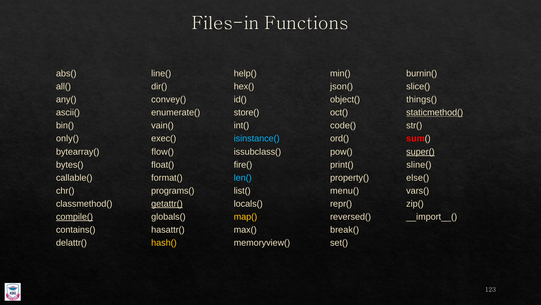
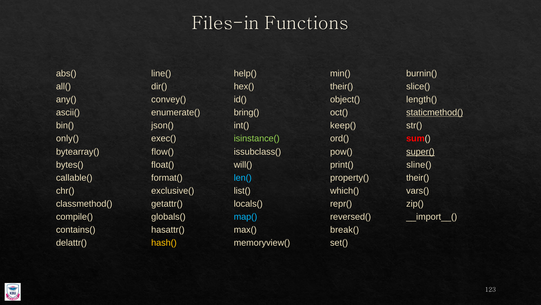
hex( json(: json( -> their(
things(: things( -> length(
store(: store( -> bring(
vain(: vain( -> json(
code(: code( -> keep(
isinstance( colour: light blue -> light green
fire(: fire( -> will(
property( else(: else( -> their(
programs(: programs( -> exclusive(
menu(: menu( -> which(
getattr( underline: present -> none
compile( underline: present -> none
map( colour: yellow -> light blue
